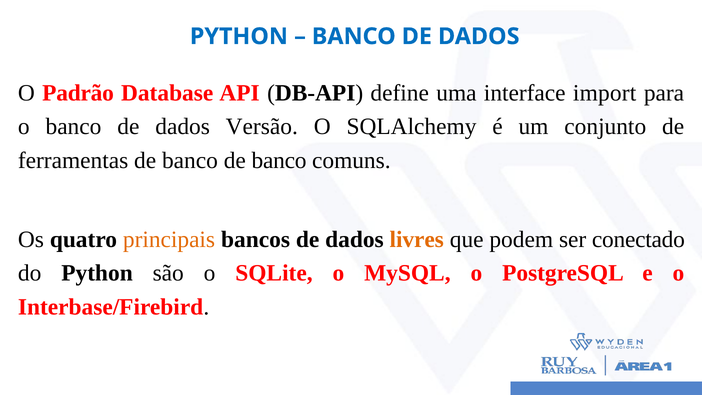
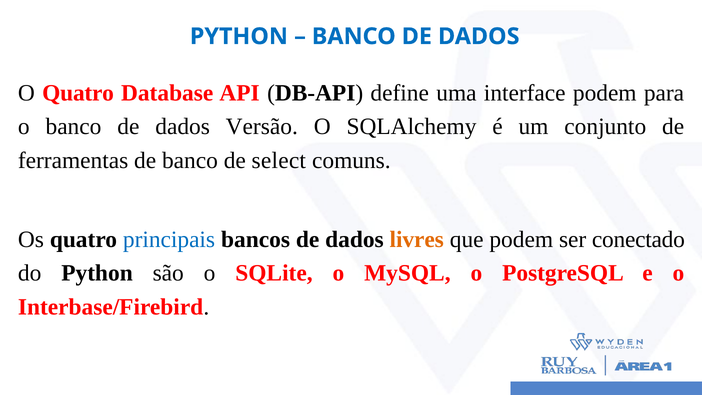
O Padrão: Padrão -> Quatro
interface import: import -> podem
banco de banco: banco -> select
principais colour: orange -> blue
